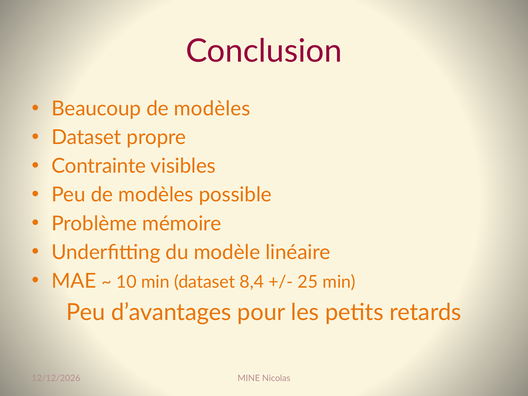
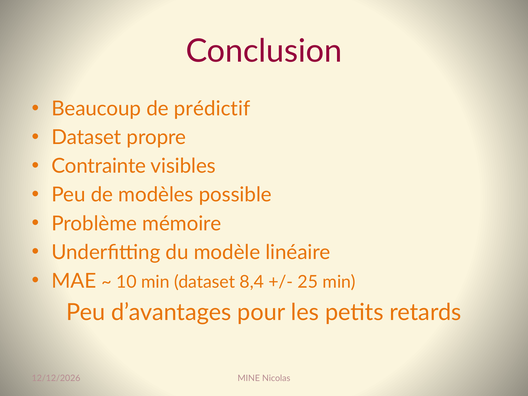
Beaucoup de modèles: modèles -> prédictif
